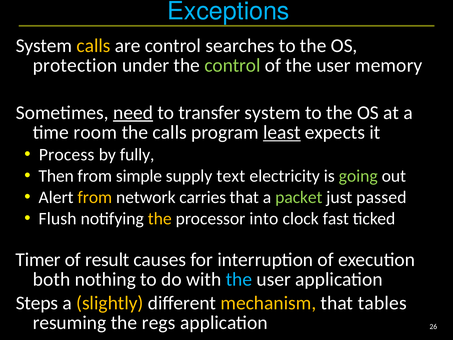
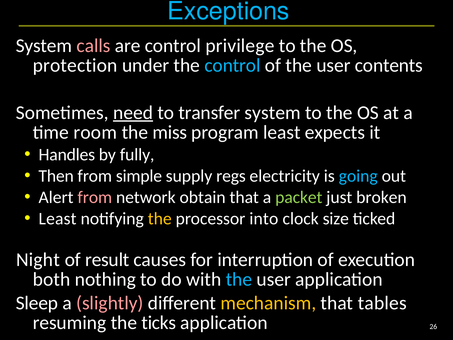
calls at (94, 46) colour: yellow -> pink
searches: searches -> privilege
control at (233, 65) colour: light green -> light blue
memory: memory -> contents
the calls: calls -> miss
least at (282, 132) underline: present -> none
Process: Process -> Handles
text: text -> regs
going colour: light green -> light blue
from at (95, 197) colour: yellow -> pink
carries: carries -> obtain
passed: passed -> broken
Flush at (58, 218): Flush -> Least
fast: fast -> size
Timer: Timer -> Night
Steps: Steps -> Sleep
slightly colour: yellow -> pink
regs: regs -> ticks
